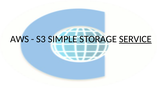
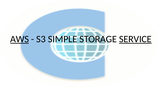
AWS underline: none -> present
